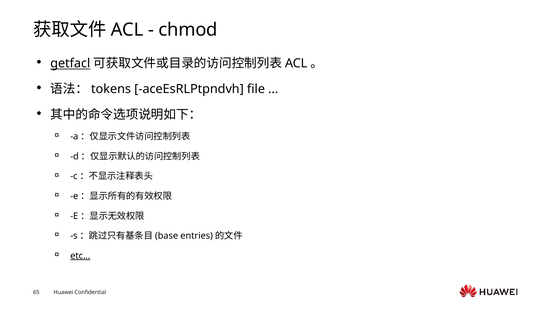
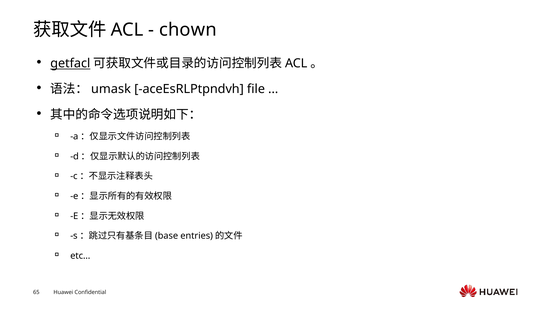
chmod: chmod -> chown
tokens: tokens -> umask
etc… underline: present -> none
